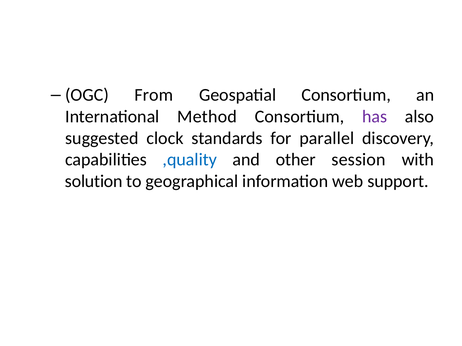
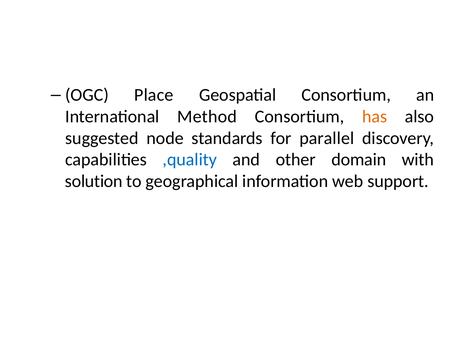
From: From -> Place
has colour: purple -> orange
clock: clock -> node
session: session -> domain
